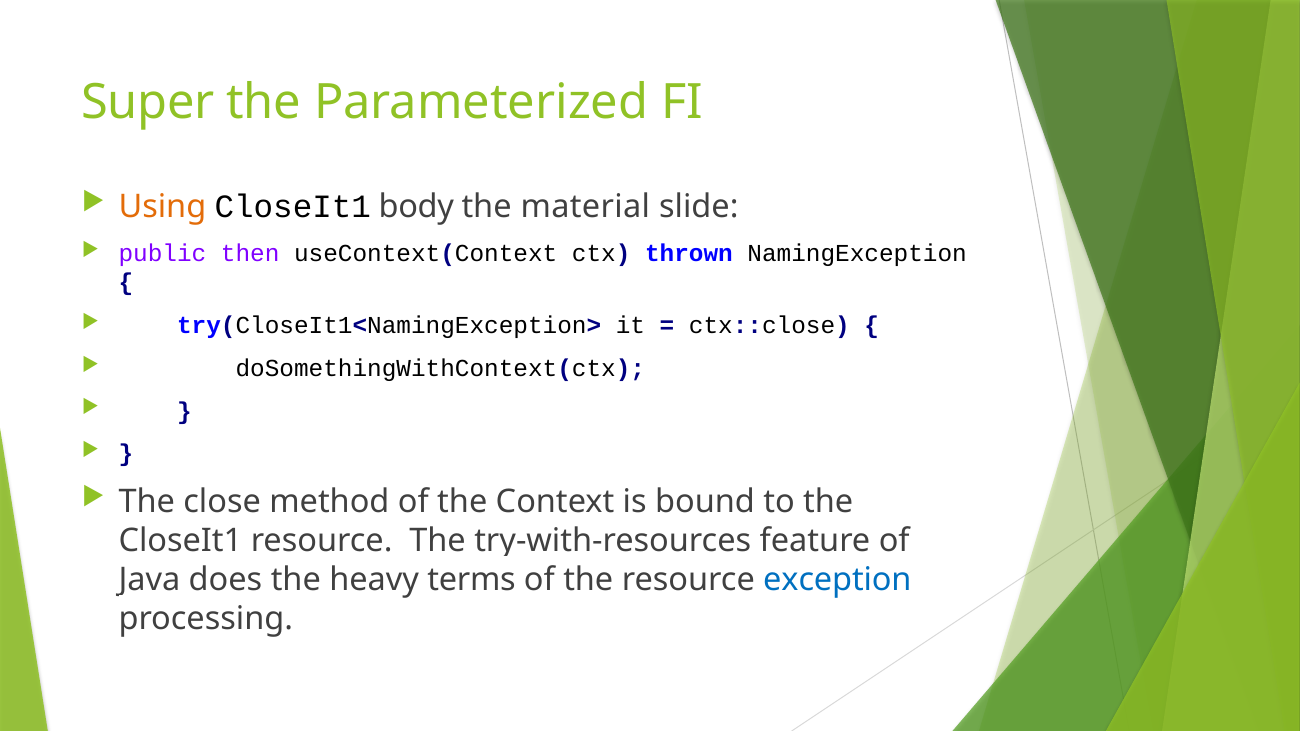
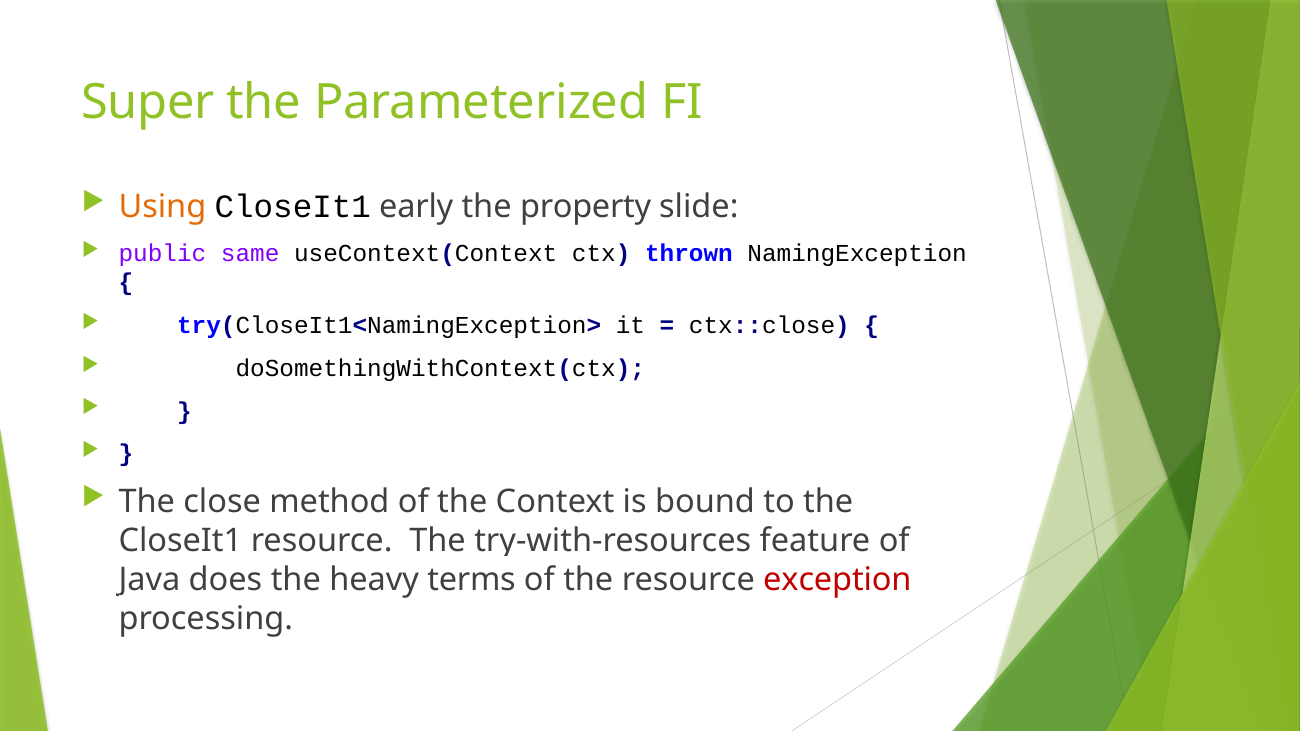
body: body -> early
material: material -> property
then: then -> same
exception colour: blue -> red
